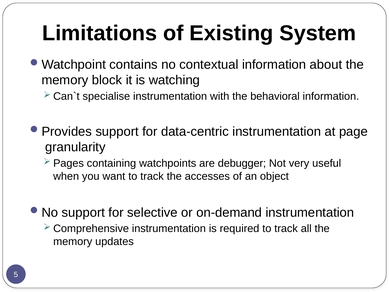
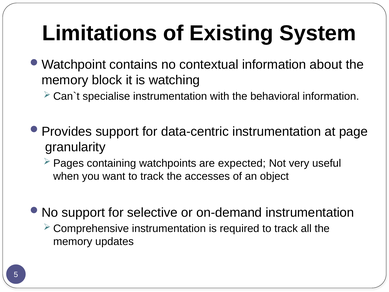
debugger: debugger -> expected
